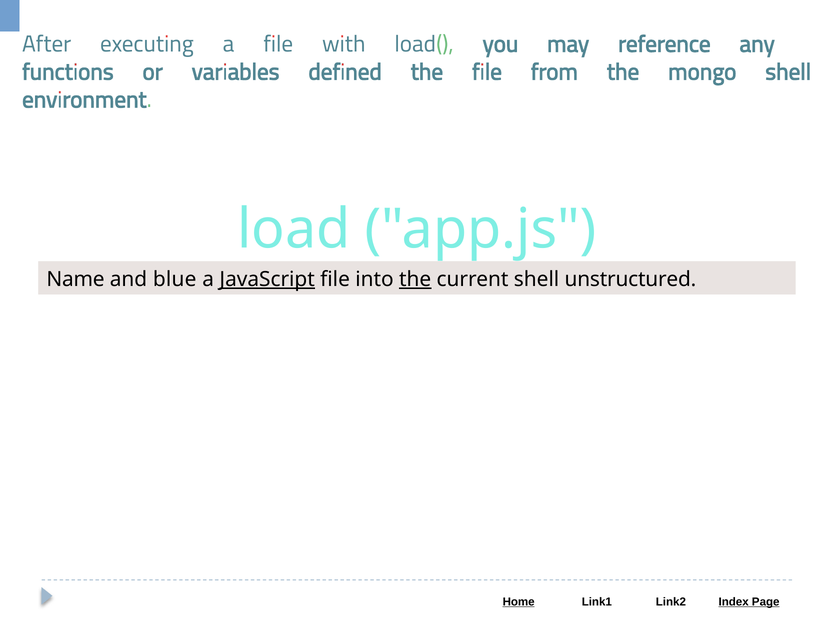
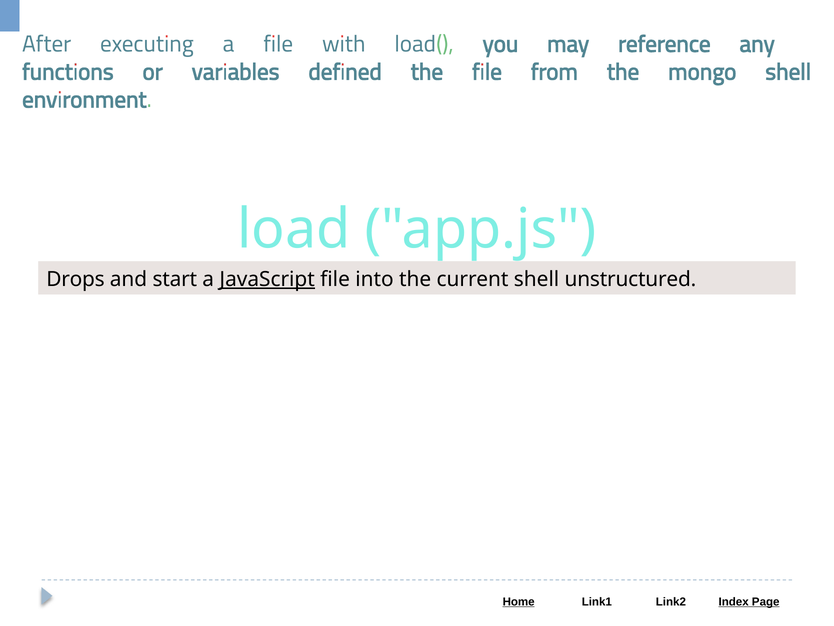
Name: Name -> Drops
blue: blue -> start
the at (415, 279) underline: present -> none
